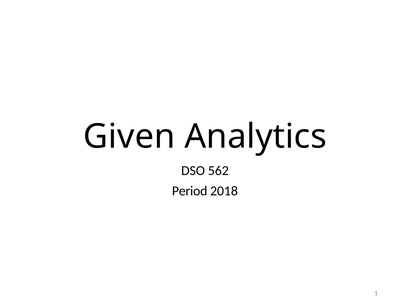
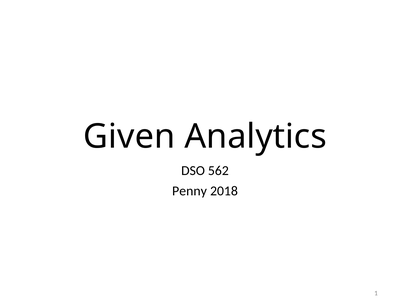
Period: Period -> Penny
